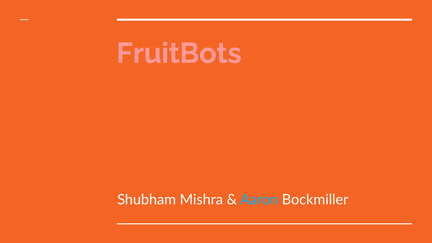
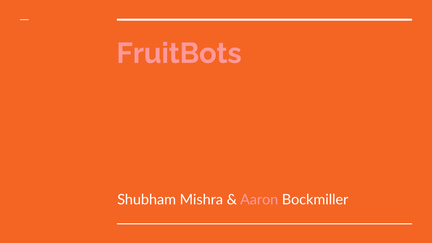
Aaron colour: light blue -> pink
